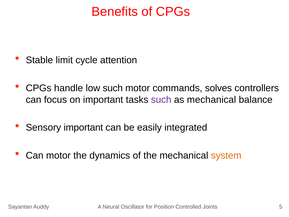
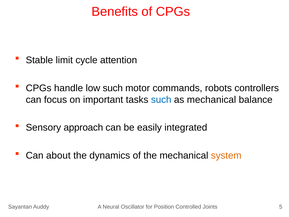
solves: solves -> robots
such at (161, 100) colour: purple -> blue
Sensory important: important -> approach
Can motor: motor -> about
